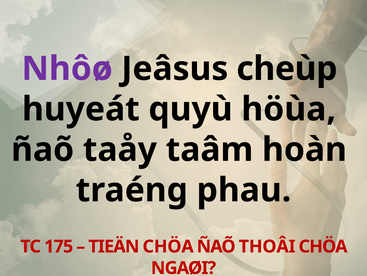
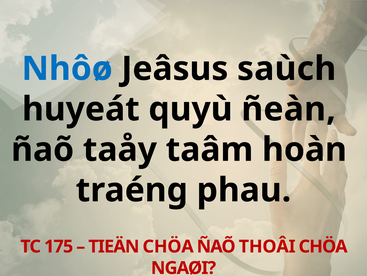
Nhôø colour: purple -> blue
cheùp: cheùp -> saùch
höùa: höùa -> ñeàn
